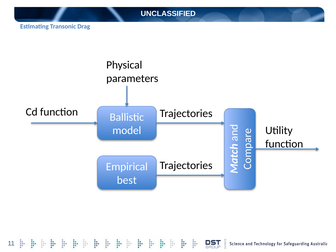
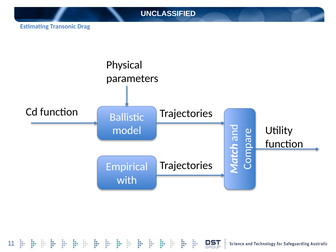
best: best -> with
